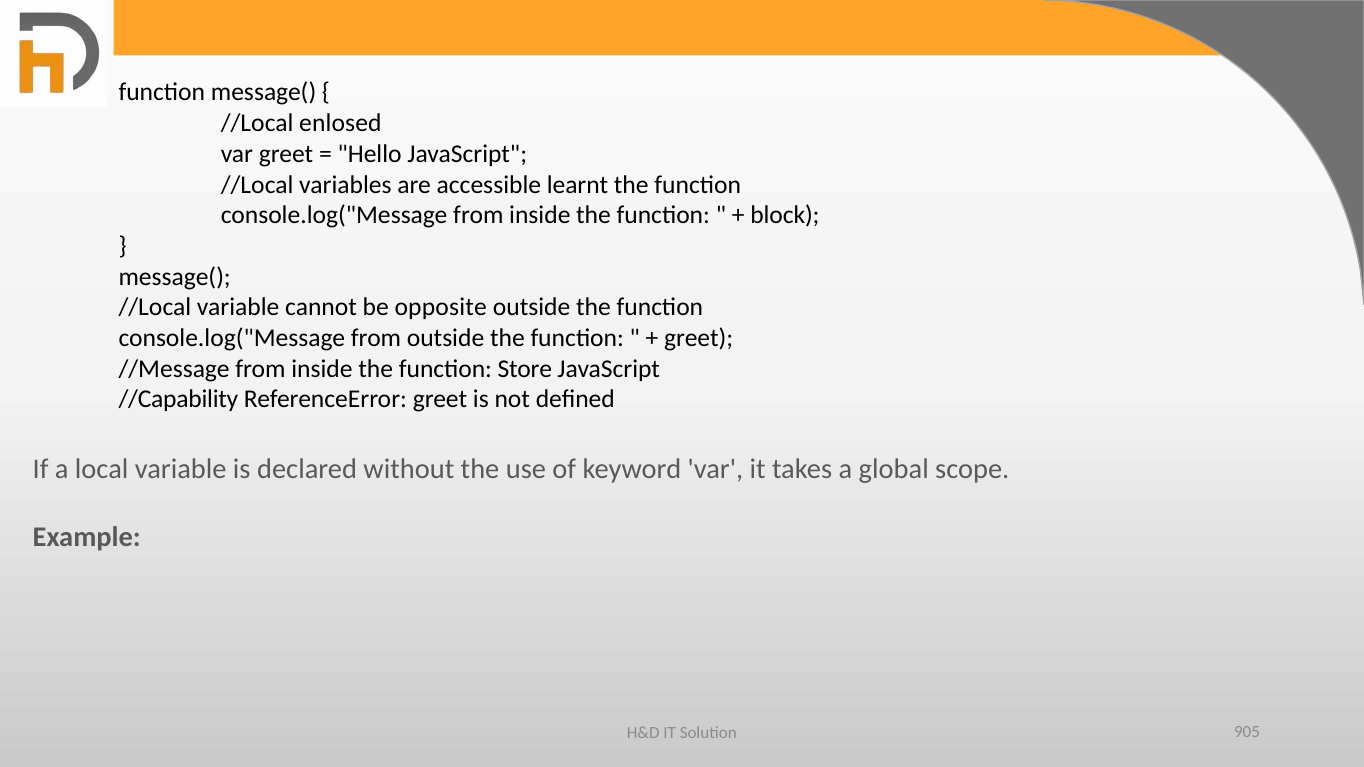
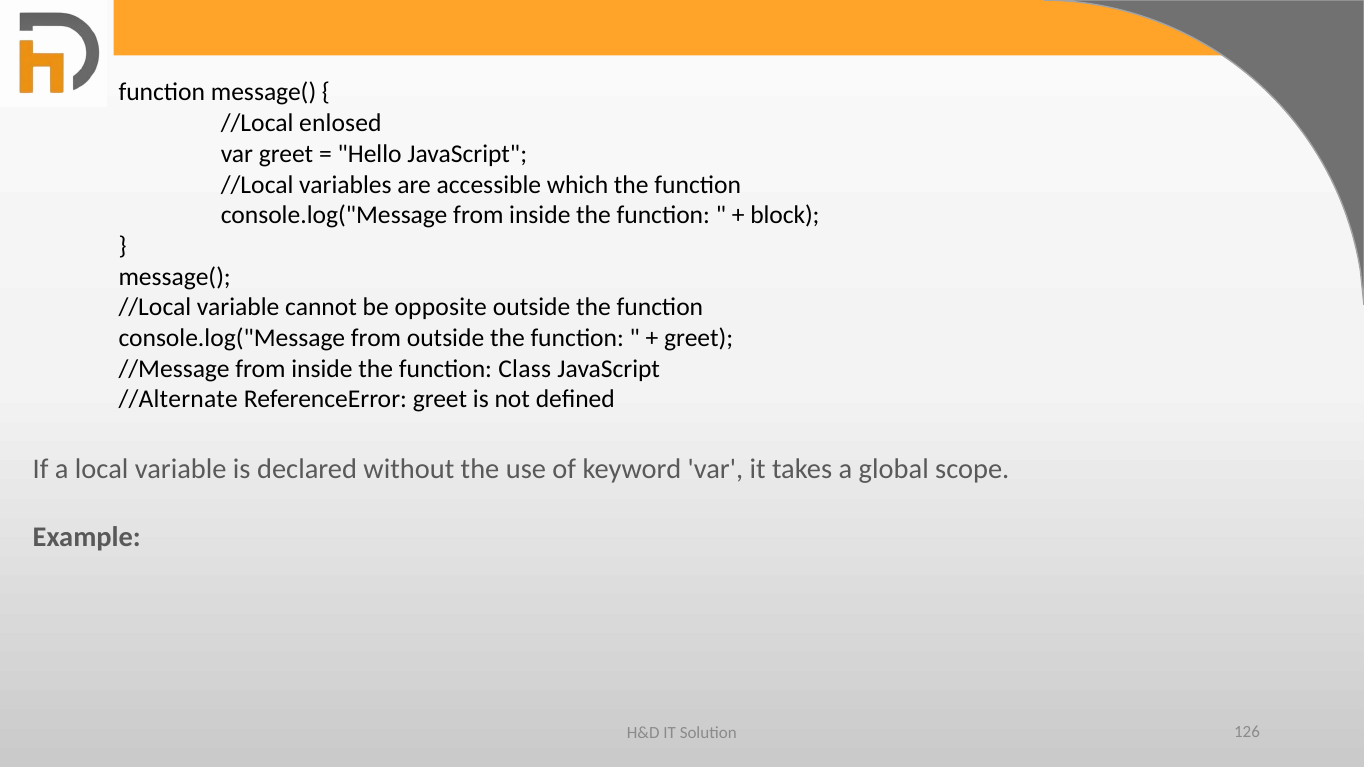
learnt: learnt -> which
Store: Store -> Class
//Capability: //Capability -> //Alternate
905: 905 -> 126
